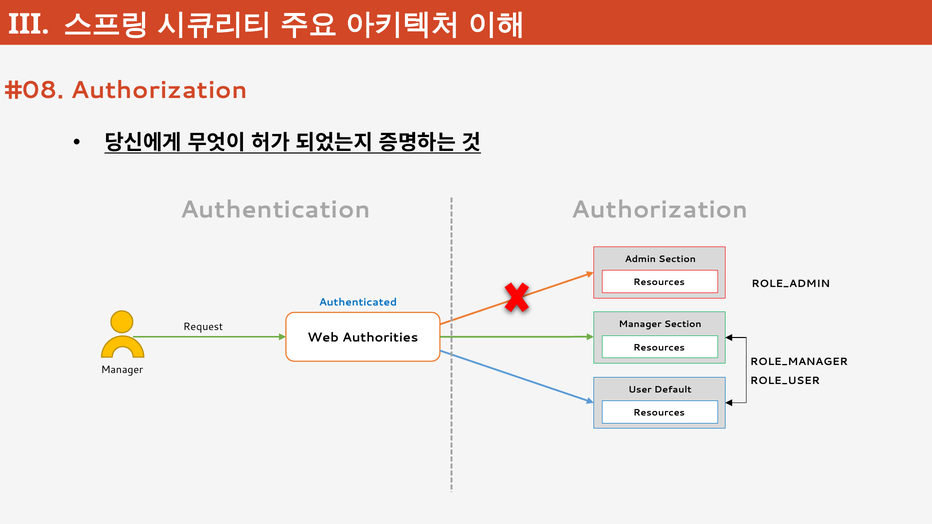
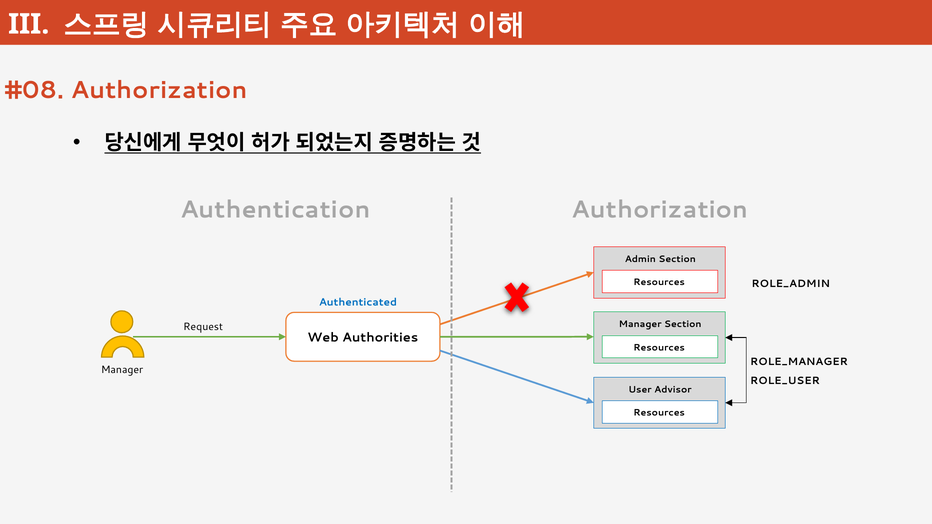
Default: Default -> Advisor
